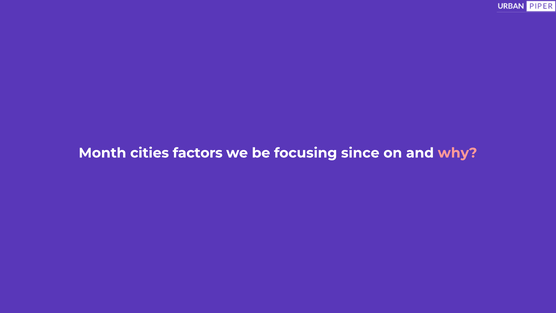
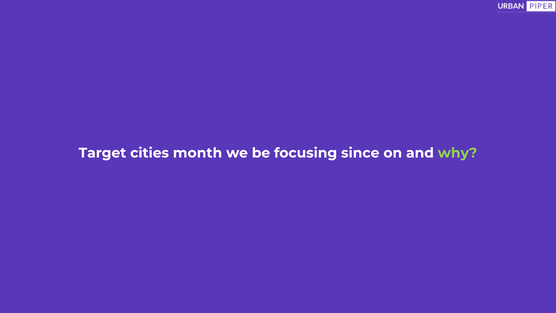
Month: Month -> Target
factors: factors -> month
why colour: pink -> light green
